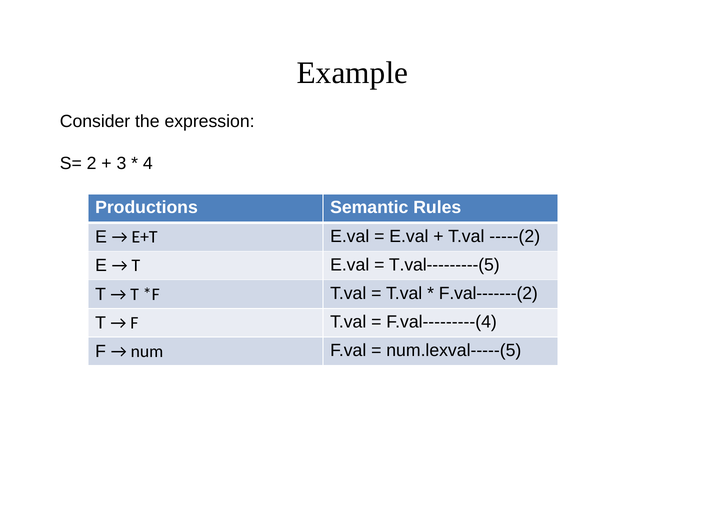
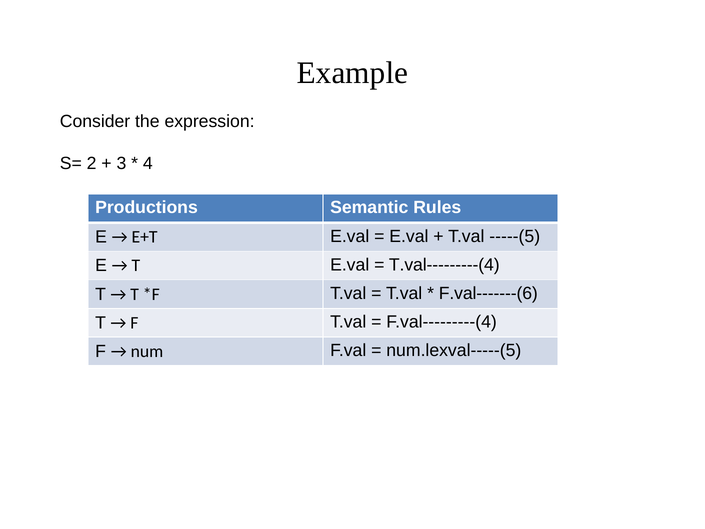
-----(2: -----(2 -> -----(5
T.val---------(5: T.val---------(5 -> T.val---------(4
F.val-------(2: F.val-------(2 -> F.val-------(6
